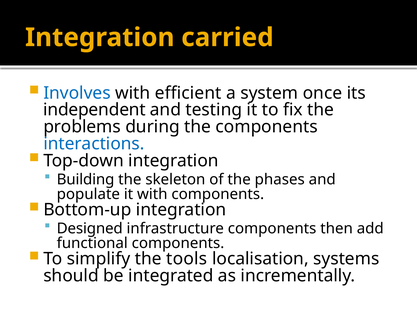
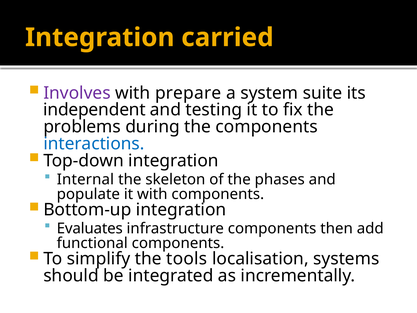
Involves colour: blue -> purple
efficient: efficient -> prepare
once: once -> suite
Building: Building -> Internal
Designed: Designed -> Evaluates
